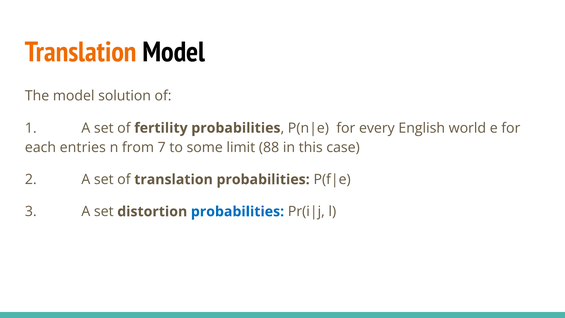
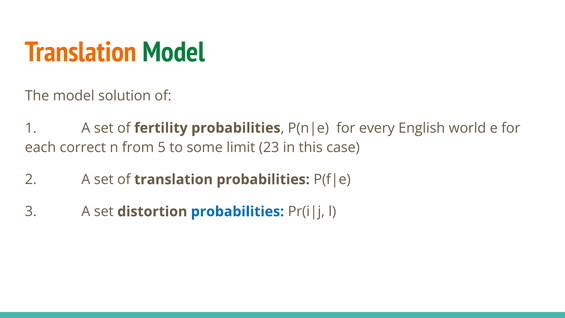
Model at (174, 52) colour: black -> green
entries: entries -> correct
7: 7 -> 5
88: 88 -> 23
